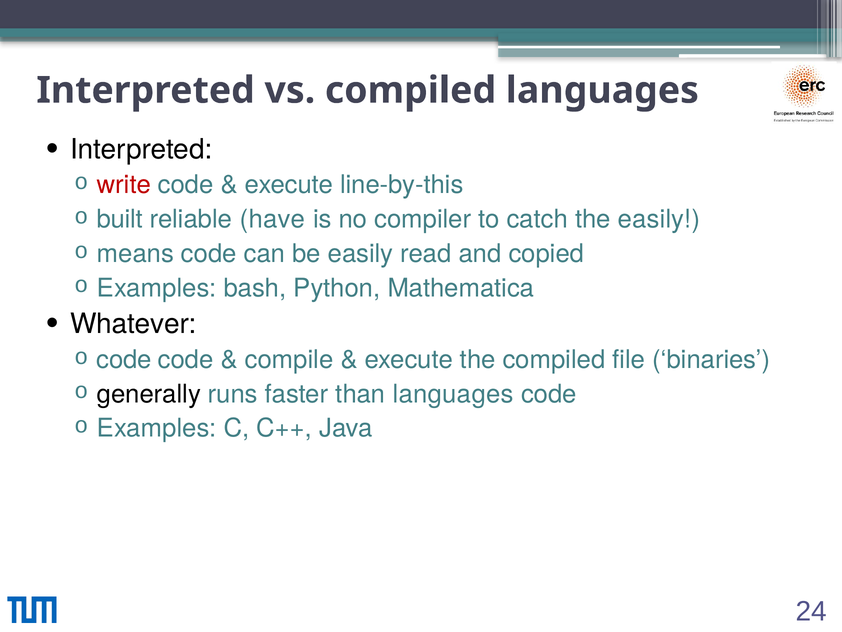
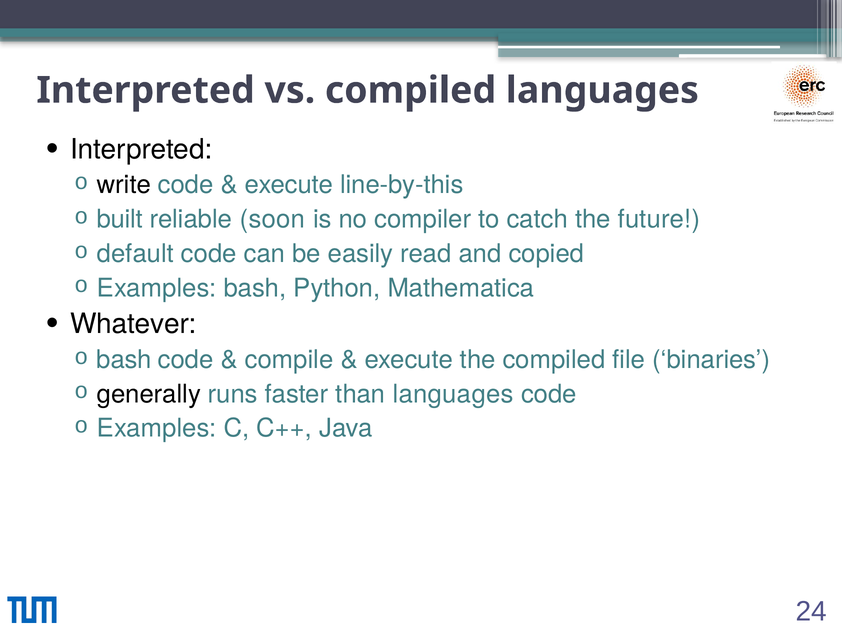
write colour: red -> black
have: have -> soon
the easily: easily -> future
means: means -> default
code at (124, 359): code -> bash
